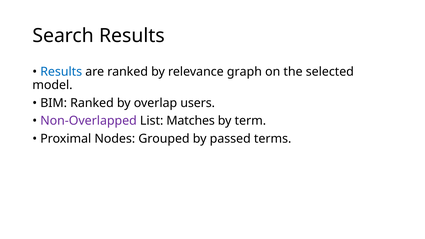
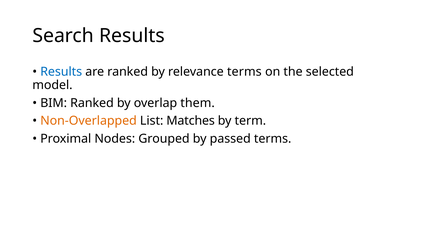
relevance graph: graph -> terms
users: users -> them
Non-Overlapped colour: purple -> orange
